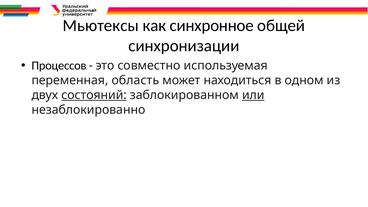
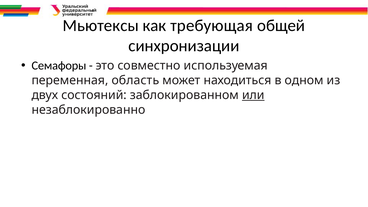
синхронное: синхронное -> требующая
Процессов: Процессов -> Семафоры
состояний underline: present -> none
